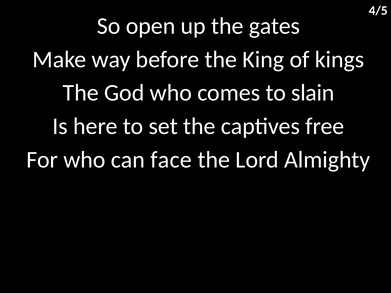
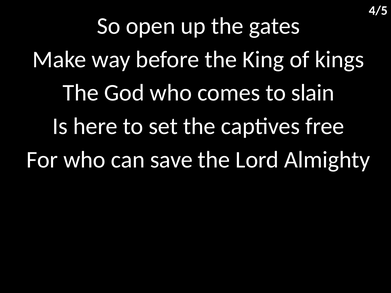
face: face -> save
